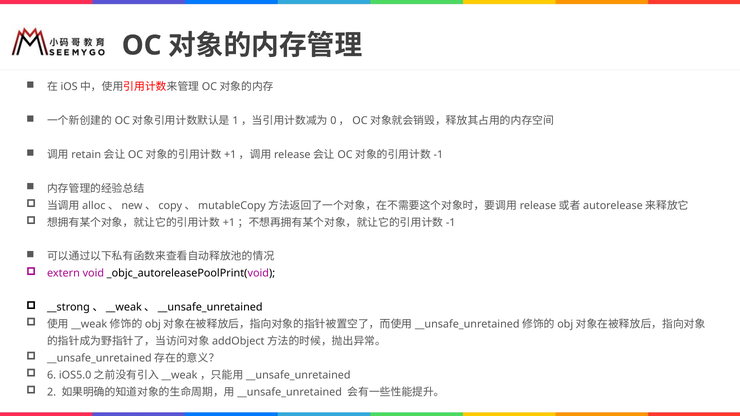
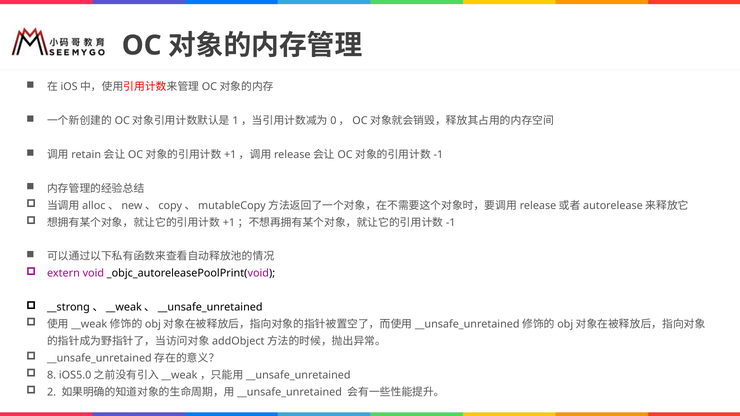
6: 6 -> 8
